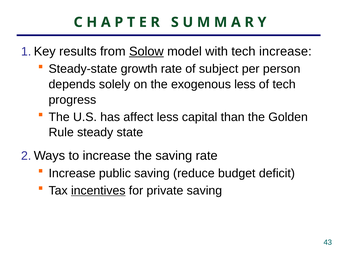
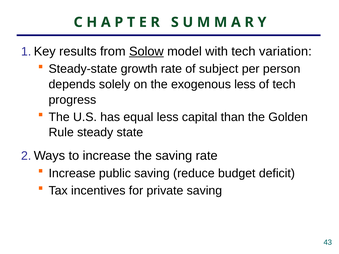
tech increase: increase -> variation
affect: affect -> equal
incentives underline: present -> none
